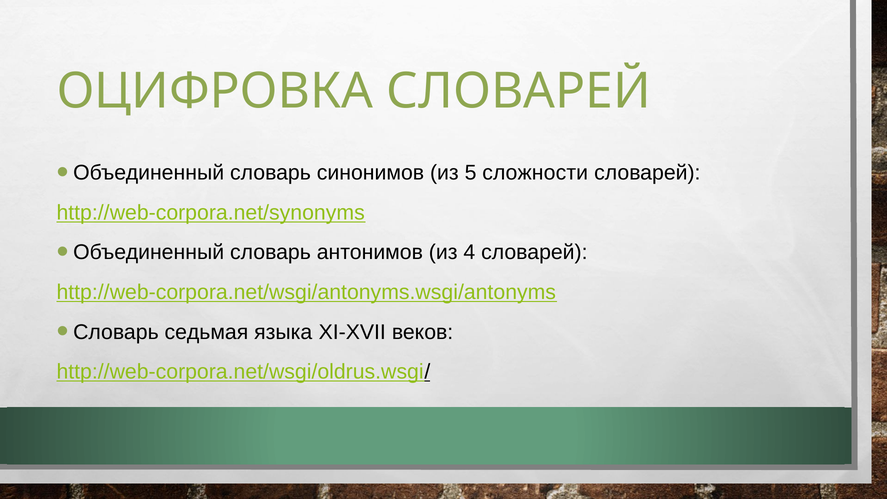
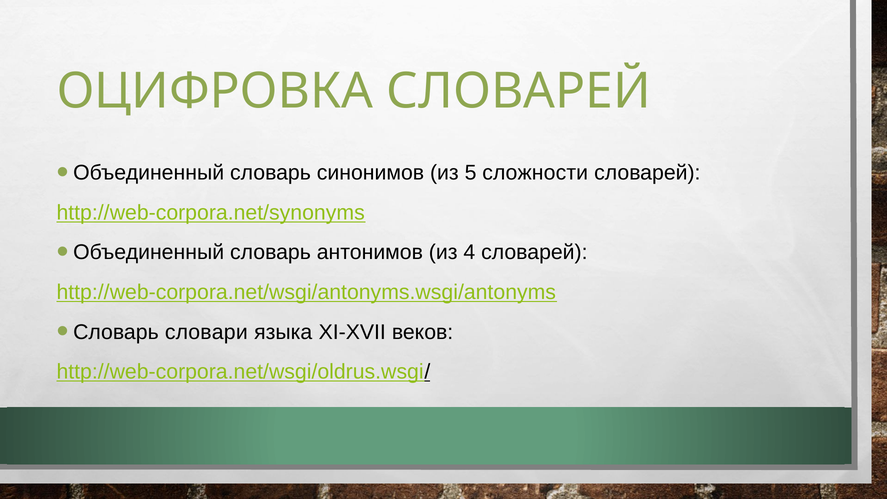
седьмая: седьмая -> словари
